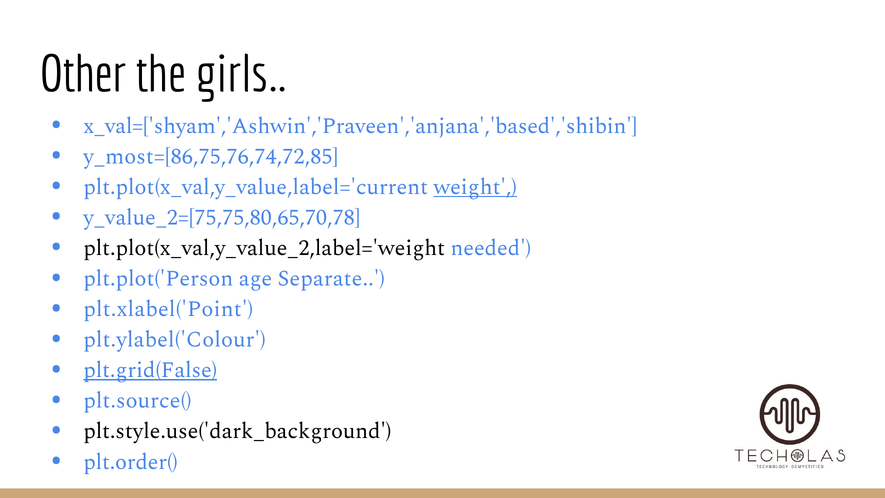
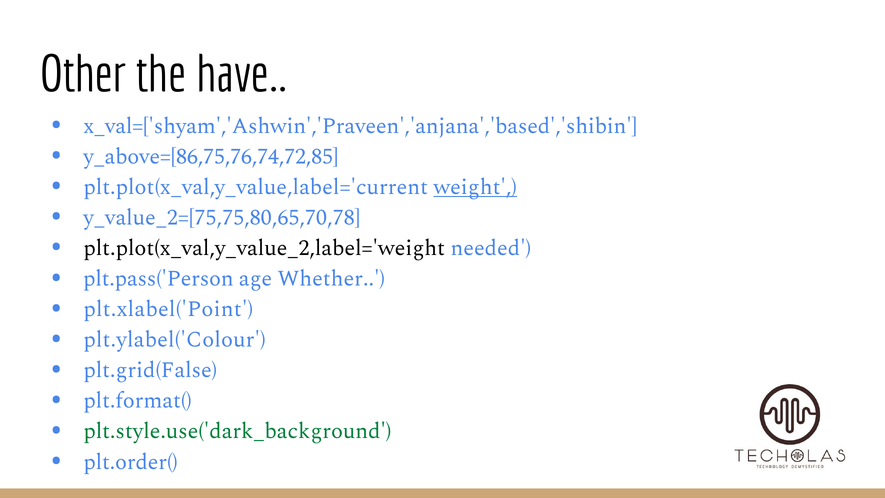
girls: girls -> have
y_most=[86,75,76,74,72,85: y_most=[86,75,76,74,72,85 -> y_above=[86,75,76,74,72,85
plt.plot('Person: plt.plot('Person -> plt.pass('Person
Separate: Separate -> Whether
plt.grid(False underline: present -> none
plt.source(: plt.source( -> plt.format(
plt.style.use('dark_background colour: black -> green
